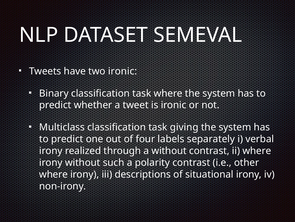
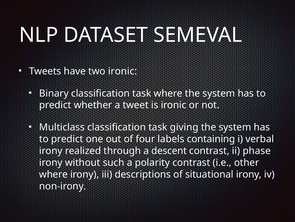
separately: separately -> containing
a without: without -> descent
ii where: where -> phase
